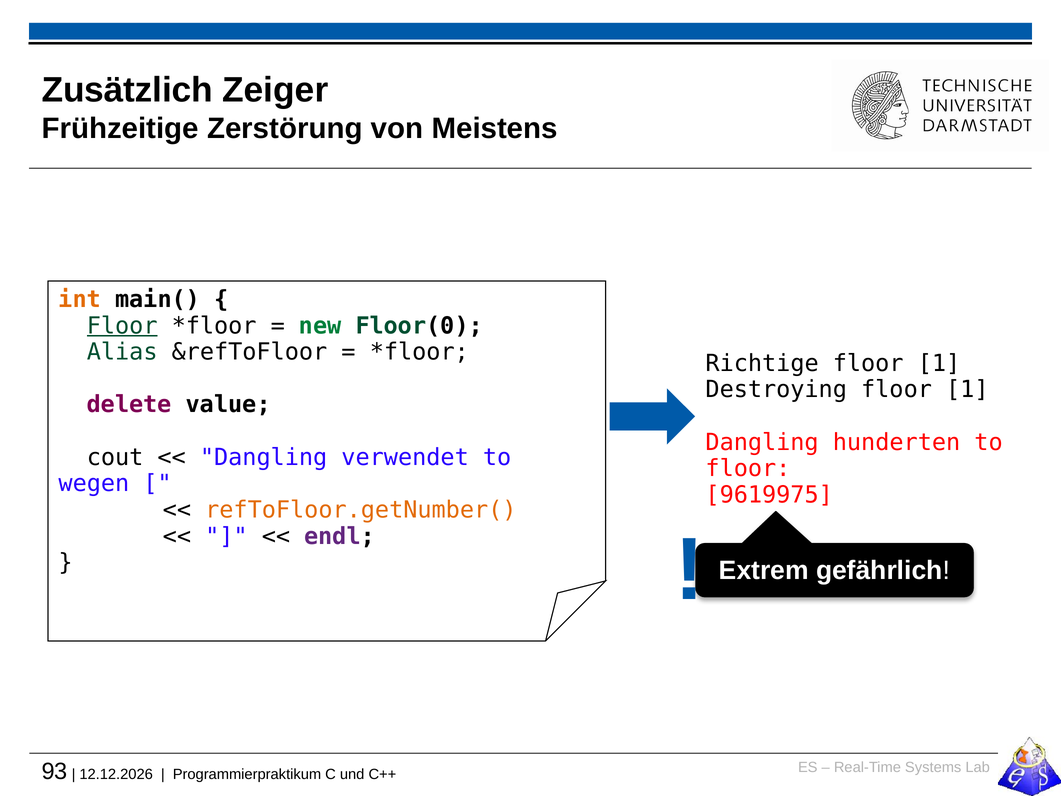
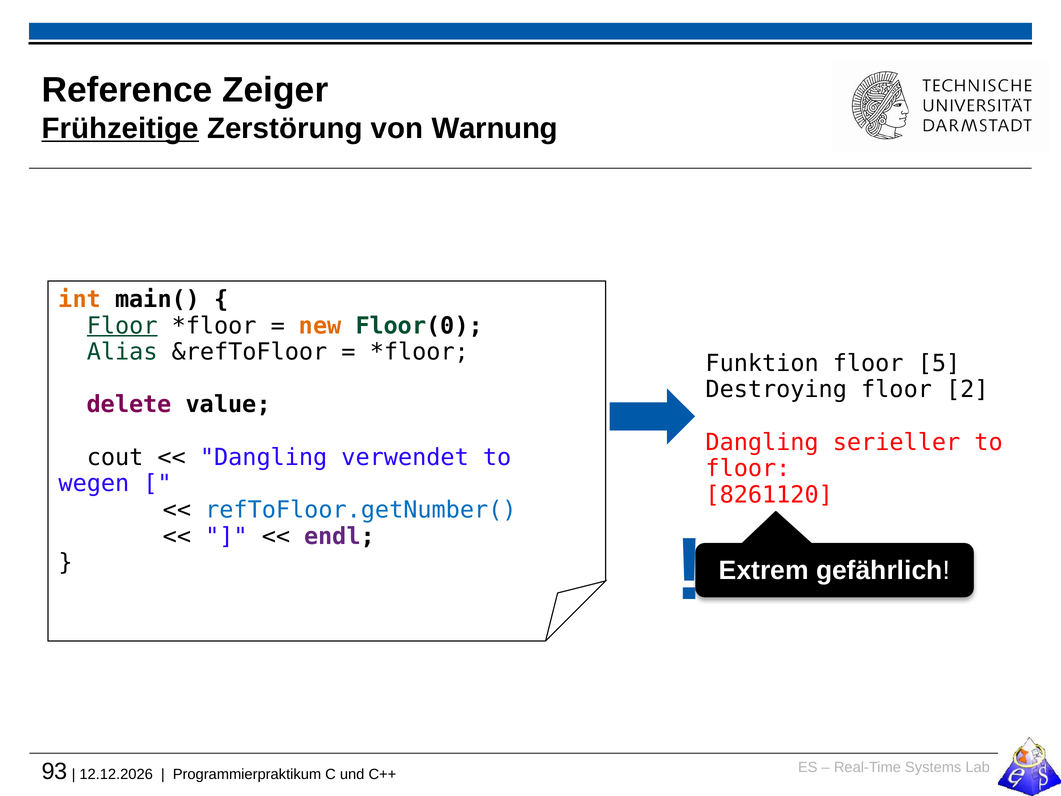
Zusätzlich: Zusätzlich -> Reference
Frühzeitige underline: none -> present
Meistens: Meistens -> Warnung
new colour: green -> orange
Richtige: Richtige -> Funktion
1 at (939, 363): 1 -> 5
Destroying floor 1: 1 -> 2
hunderten: hunderten -> serieller
9619975: 9619975 -> 8261120
refToFloor.getNumber( colour: orange -> blue
